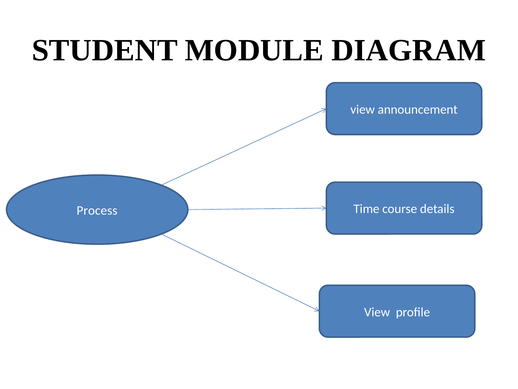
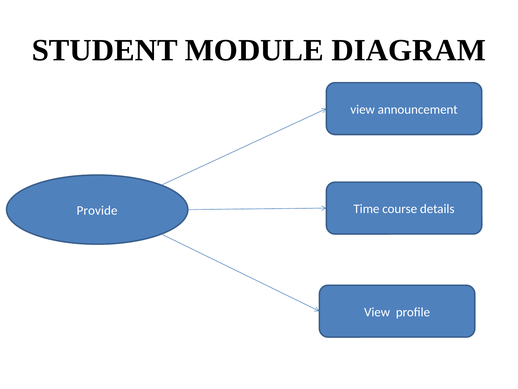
Process: Process -> Provide
